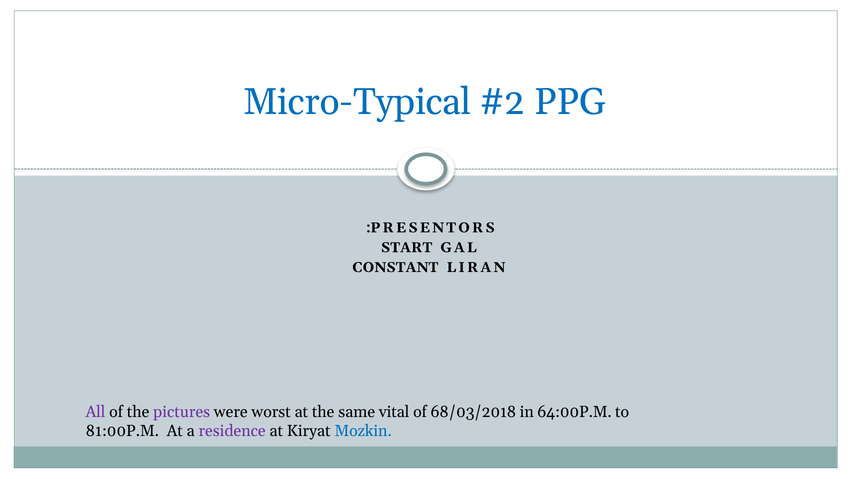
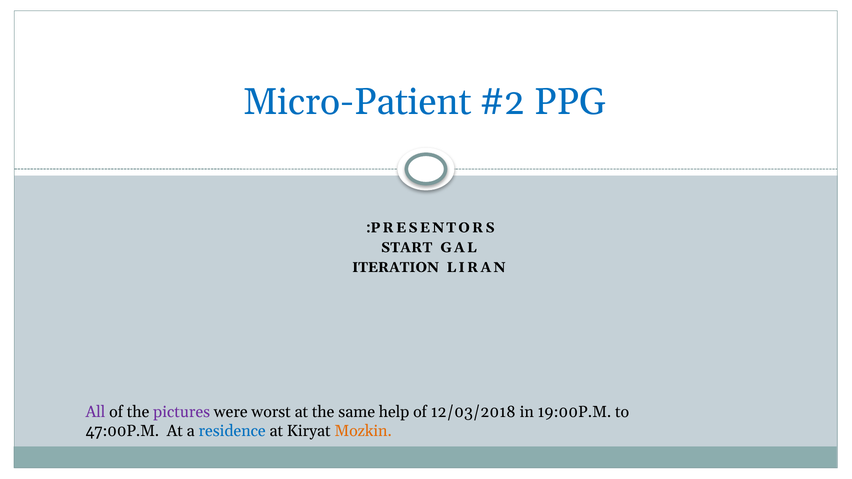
Micro-Typical: Micro-Typical -> Micro-Patient
CONSTANT: CONSTANT -> ITERATION
vital: vital -> help
68/03/2018: 68/03/2018 -> 12/03/2018
64:00P.M: 64:00P.M -> 19:00P.M
81:00P.M: 81:00P.M -> 47:00P.M
residence colour: purple -> blue
Mozkin colour: blue -> orange
